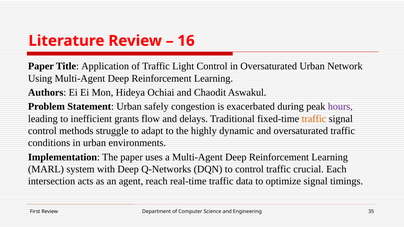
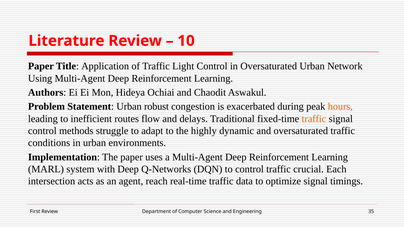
16: 16 -> 10
safely: safely -> robust
hours colour: purple -> orange
grants: grants -> routes
